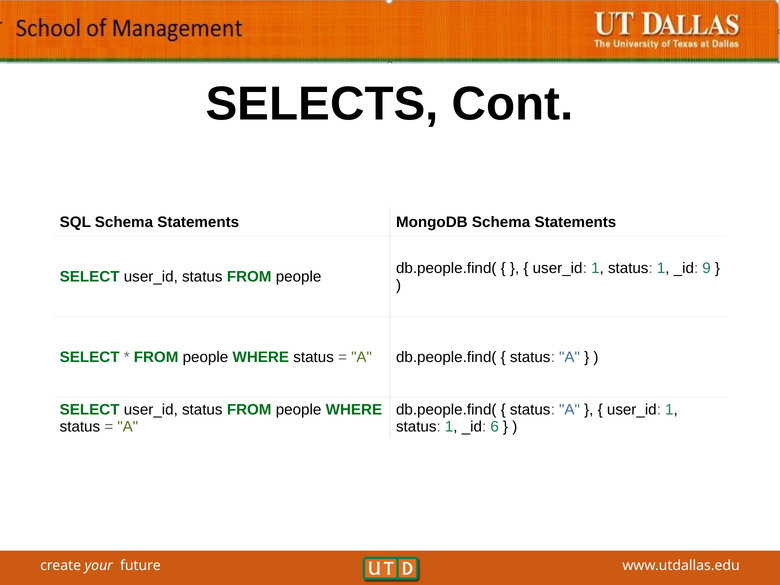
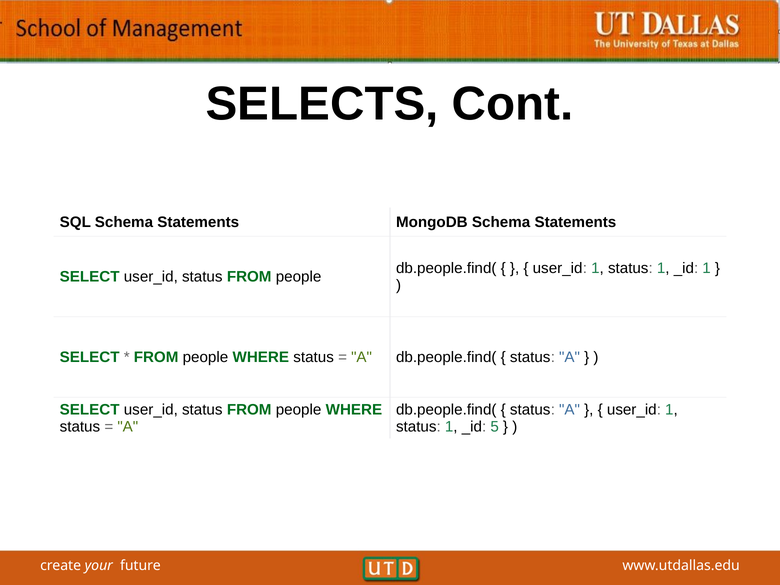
9 at (707, 268): 9 -> 1
6: 6 -> 5
